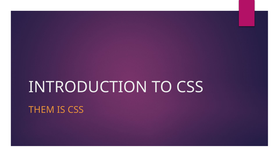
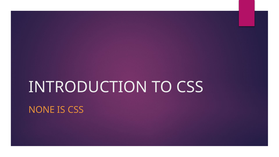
THEM: THEM -> NONE
